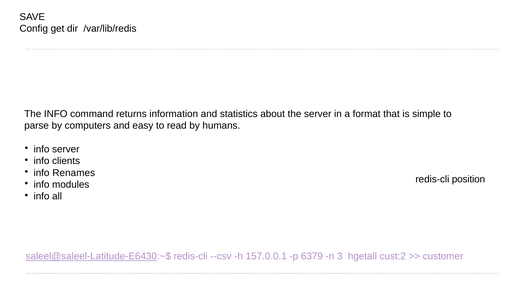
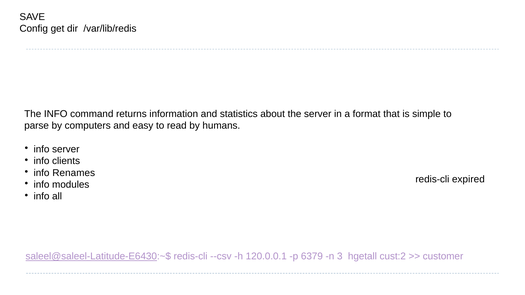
position: position -> expired
157.0.0.1: 157.0.0.1 -> 120.0.0.1
